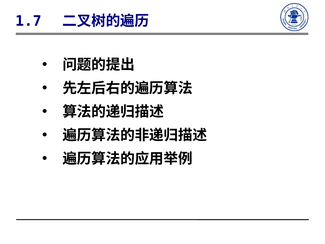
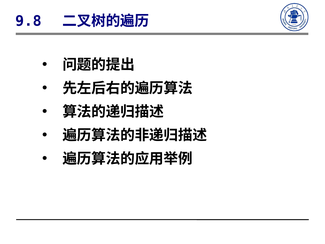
1.7: 1.7 -> 9.8
